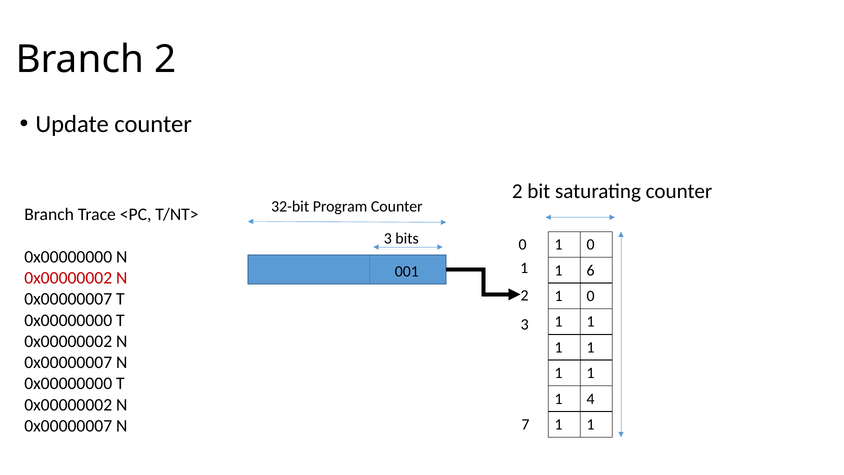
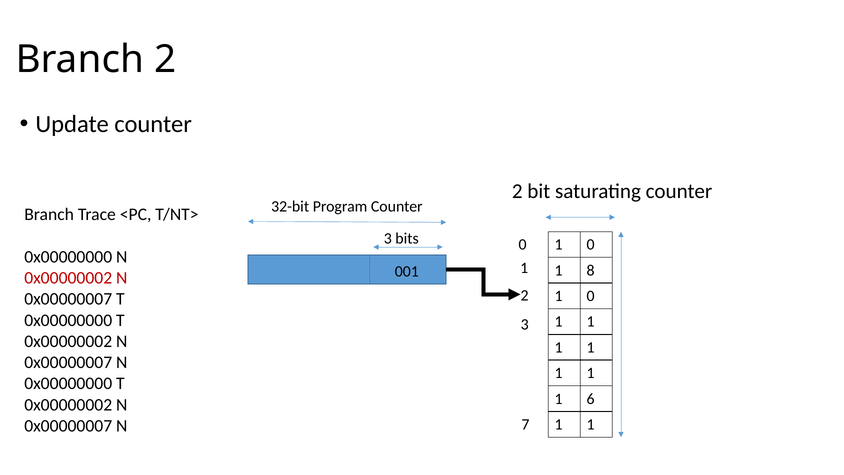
6: 6 -> 8
4: 4 -> 6
